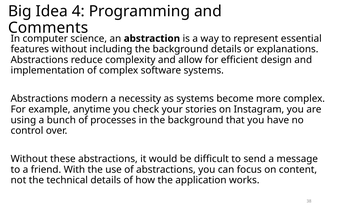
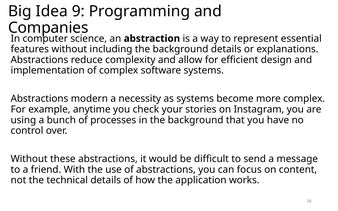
4: 4 -> 9
Comments: Comments -> Companies
